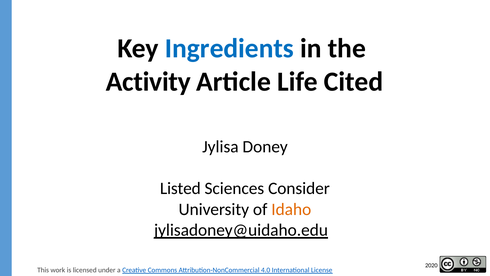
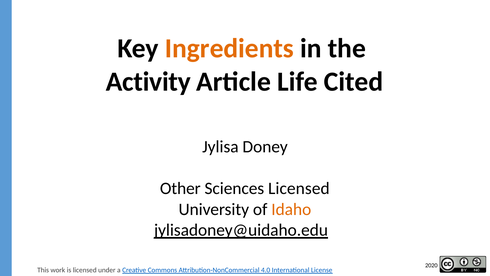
Ingredients colour: blue -> orange
Listed: Listed -> Other
Sciences Consider: Consider -> Licensed
